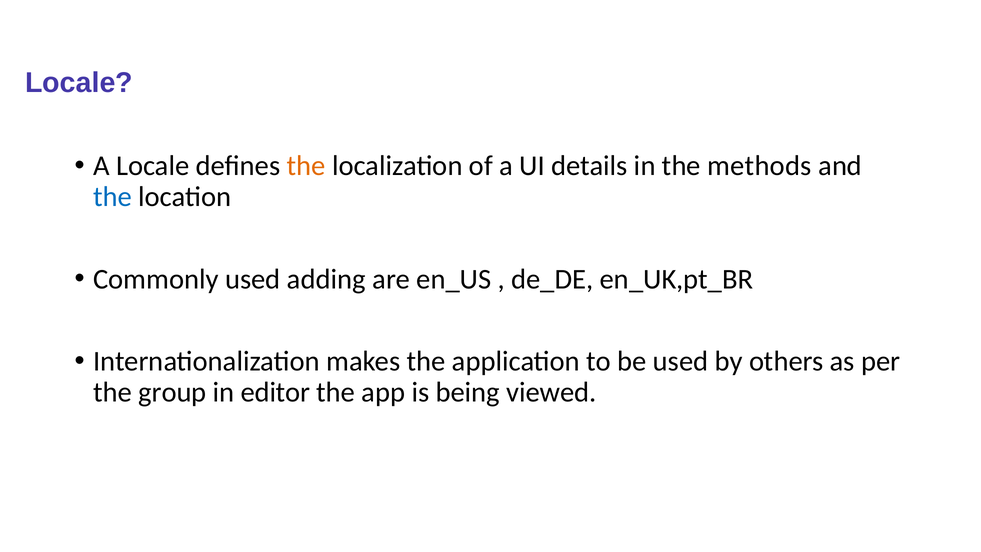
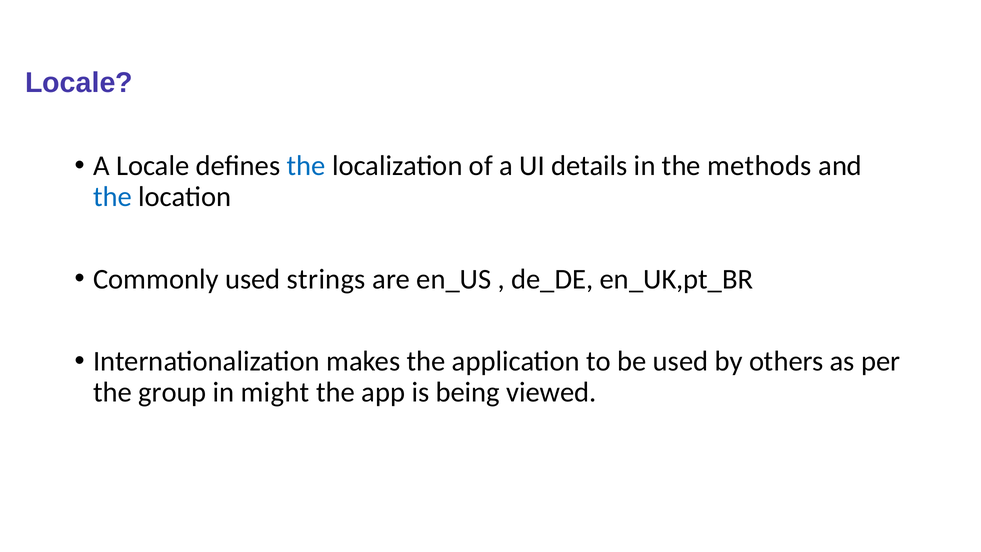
the at (306, 166) colour: orange -> blue
adding: adding -> strings
editor: editor -> might
